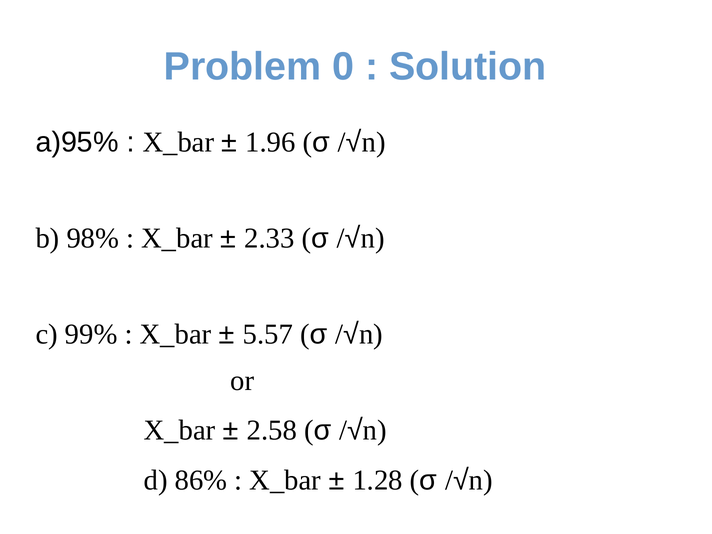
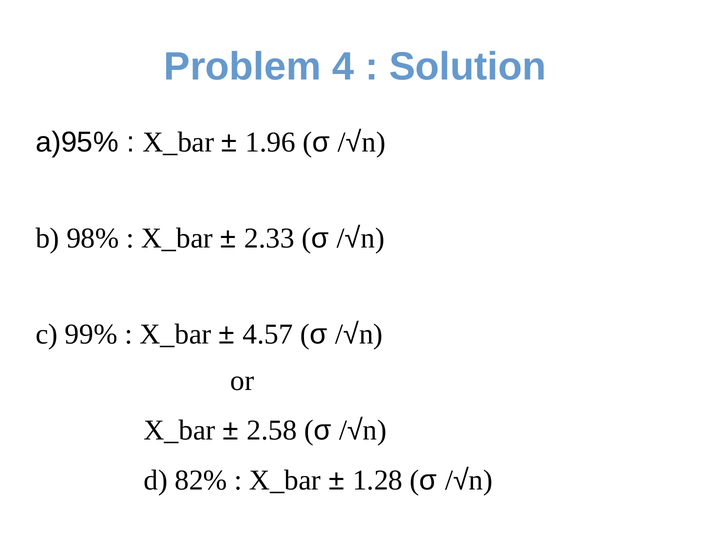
0: 0 -> 4
5.57: 5.57 -> 4.57
86%: 86% -> 82%
